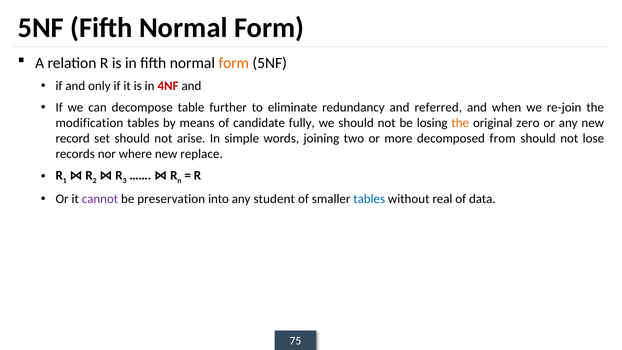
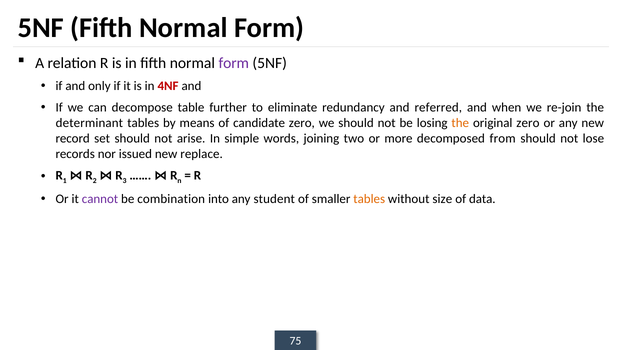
form at (234, 63) colour: orange -> purple
modification: modification -> determinant
candidate fully: fully -> zero
where: where -> issued
preservation: preservation -> combination
tables at (369, 199) colour: blue -> orange
real: real -> size
